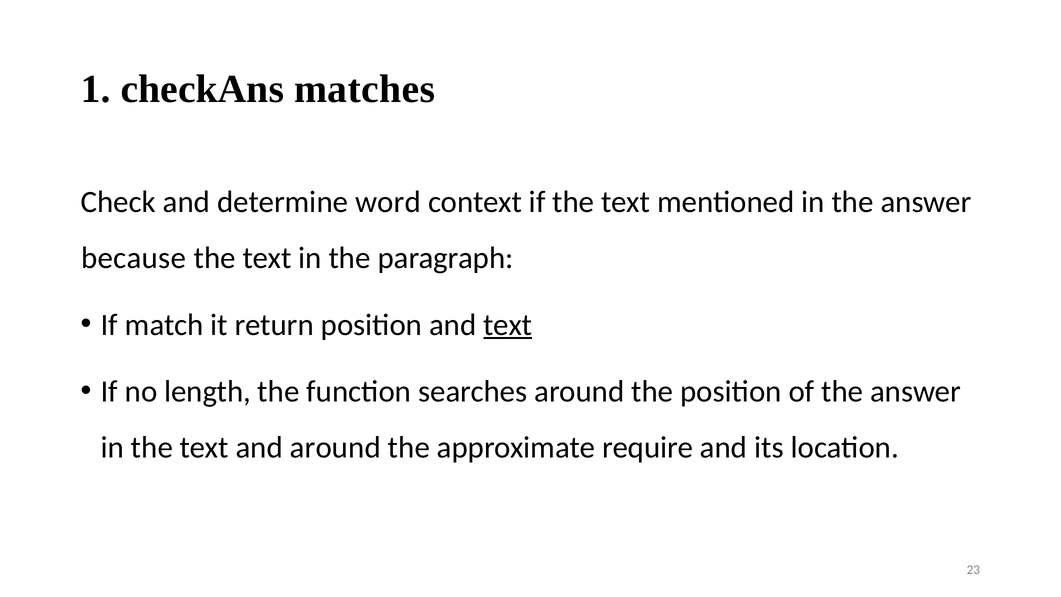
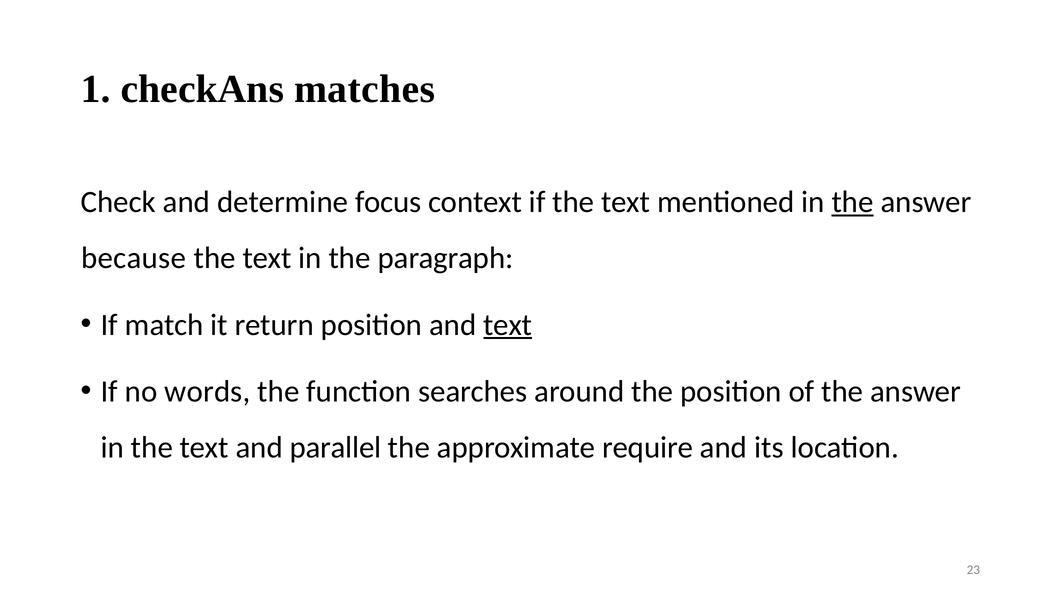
word: word -> focus
the at (853, 202) underline: none -> present
length: length -> words
and around: around -> parallel
